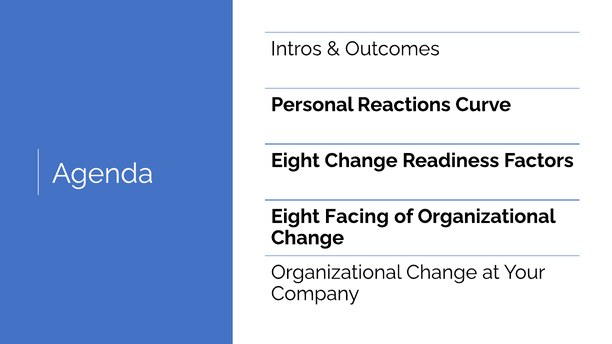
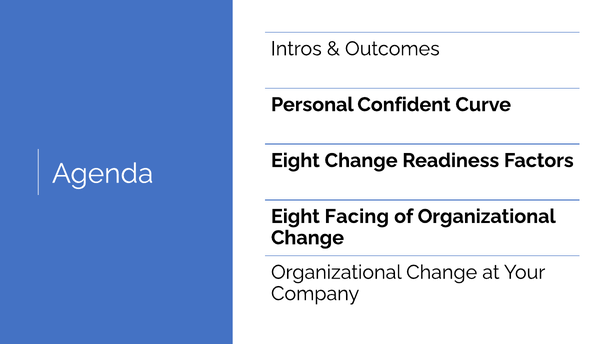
Reactions: Reactions -> Confident
